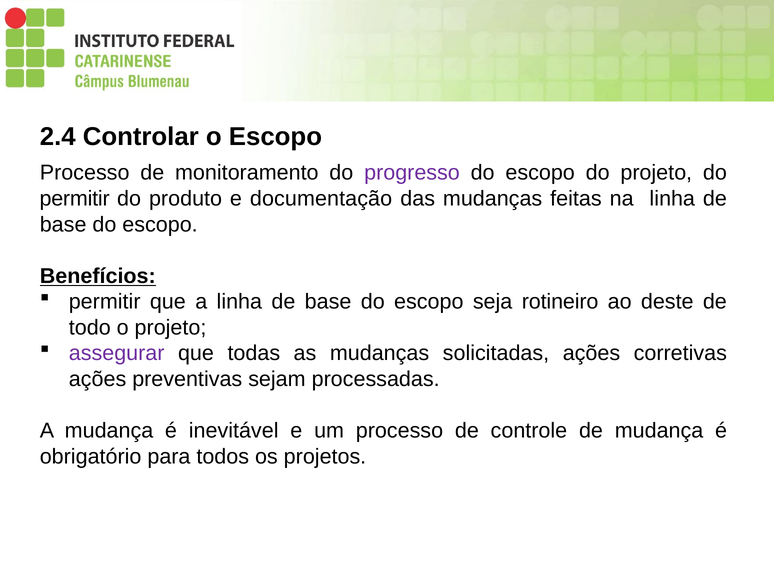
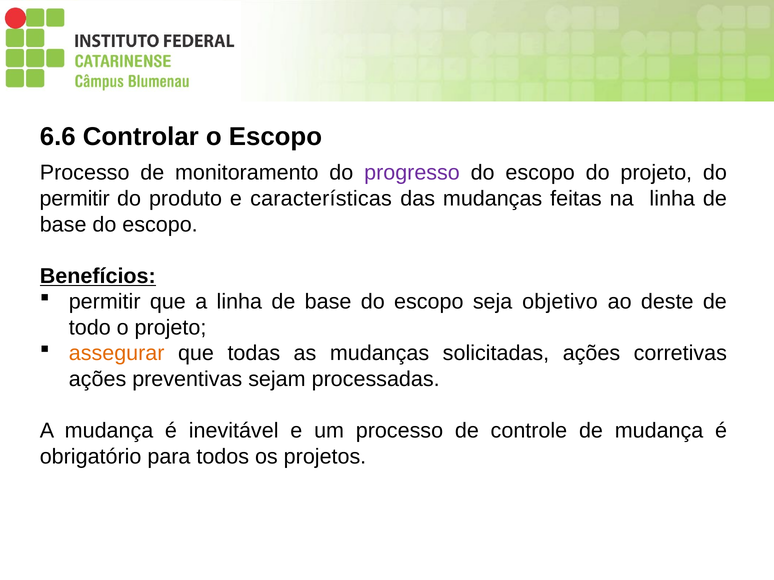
2.4: 2.4 -> 6.6
documentação: documentação -> características
rotineiro: rotineiro -> objetivo
assegurar colour: purple -> orange
